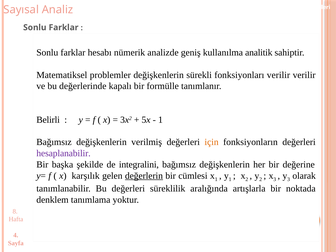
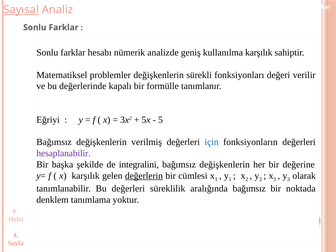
Sayısal underline: none -> present
kullanılma analitik: analitik -> karşılık
fonksiyonları verilir: verilir -> değeri
Belirli: Belirli -> Eğriyi
1 at (161, 120): 1 -> 5
için colour: orange -> blue
aralığında artışlarla: artışlarla -> bağımsız
